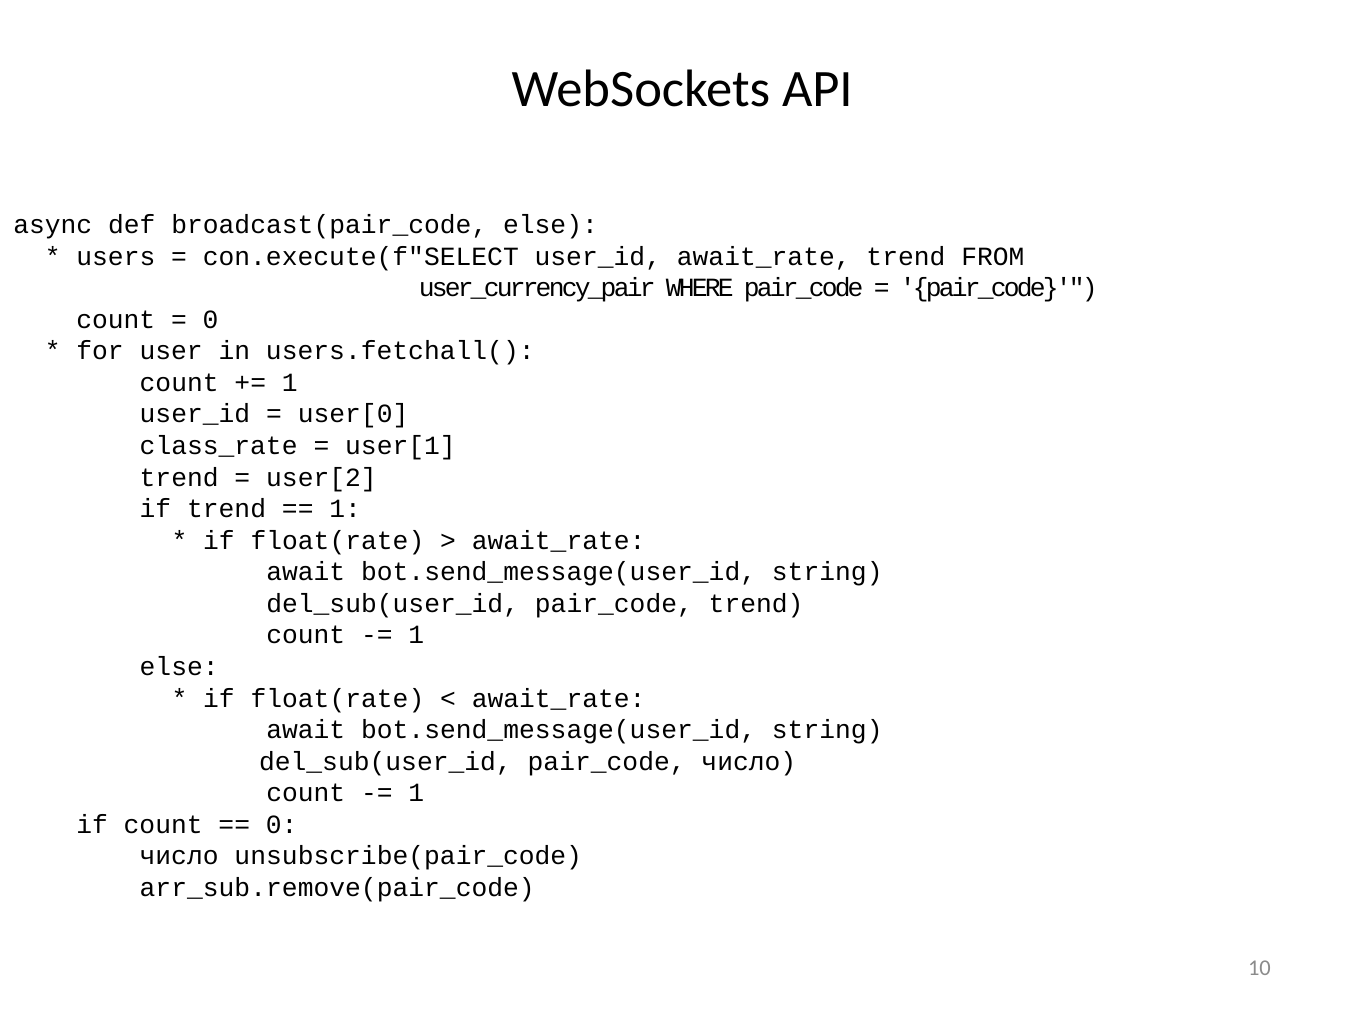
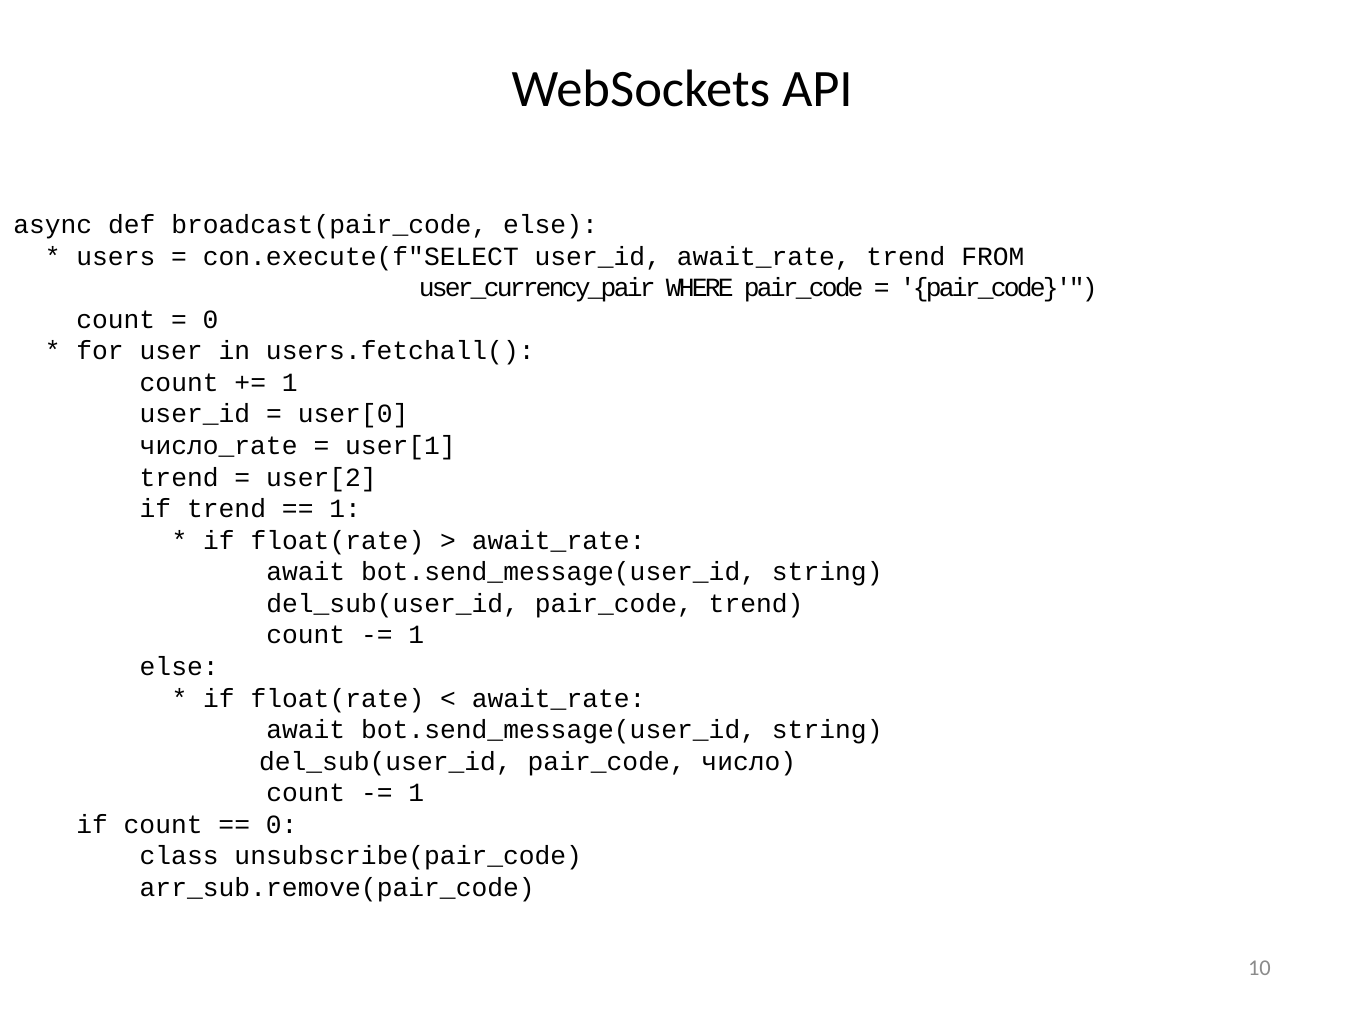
class_rate: class_rate -> число_rate
число at (179, 856): число -> class
